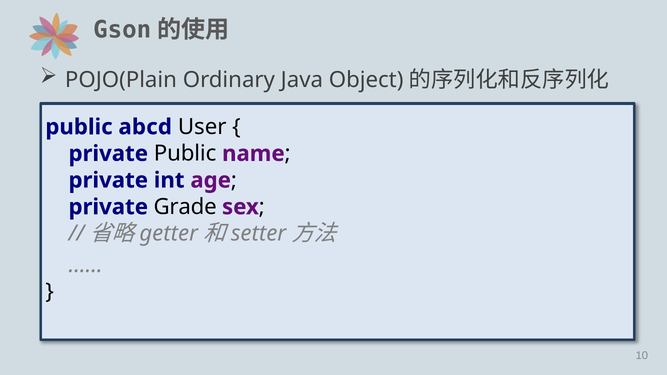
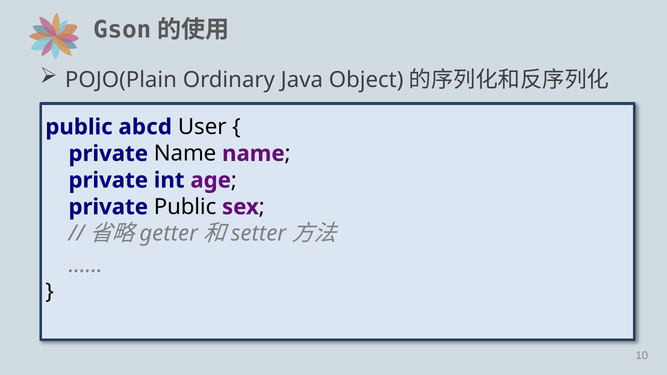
private Public: Public -> Name
private Grade: Grade -> Public
